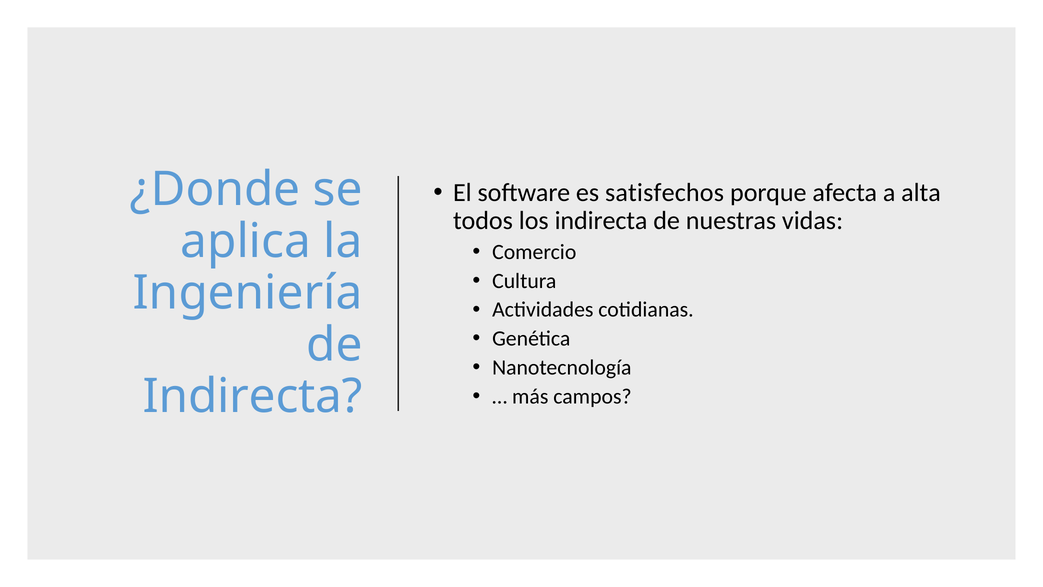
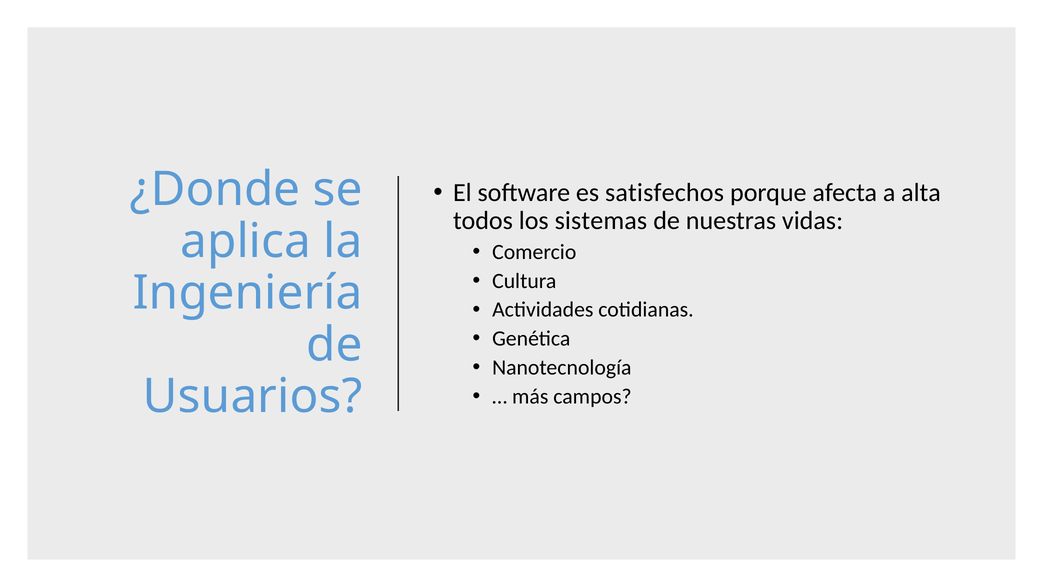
los indirecta: indirecta -> sistemas
Indirecta at (253, 396): Indirecta -> Usuarios
